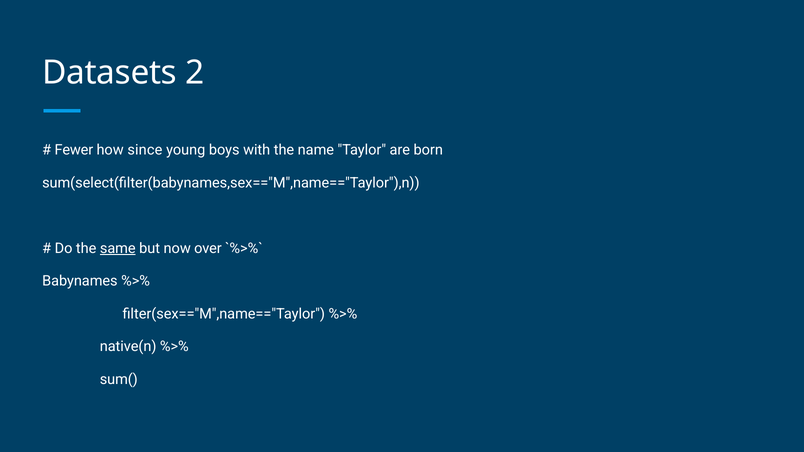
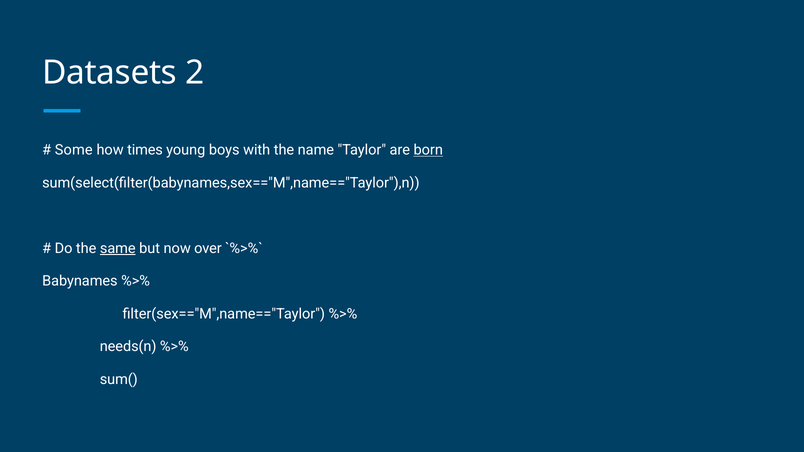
Fewer: Fewer -> Some
since: since -> times
born underline: none -> present
native(n: native(n -> needs(n
